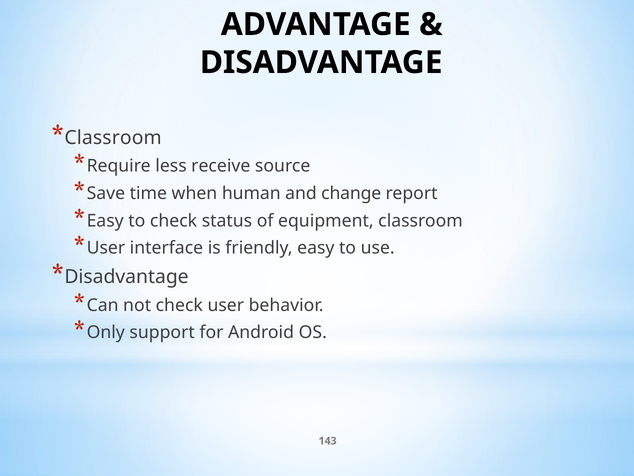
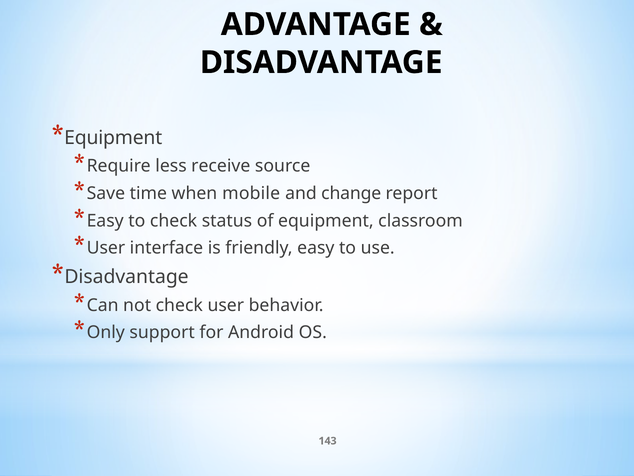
Classroom at (113, 138): Classroom -> Equipment
human: human -> mobile
